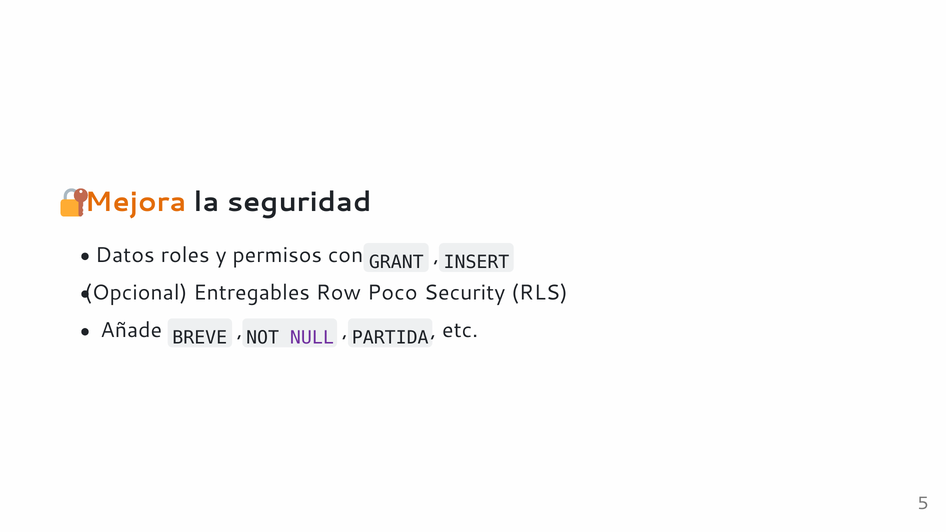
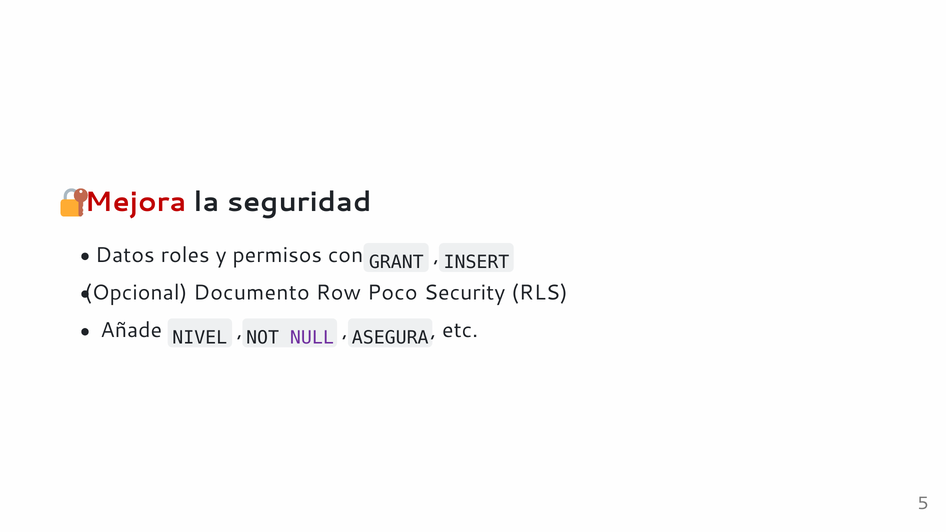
Mejora colour: orange -> red
Entregables: Entregables -> Documento
BREVE: BREVE -> NIVEL
PARTIDA: PARTIDA -> ASEGURA
